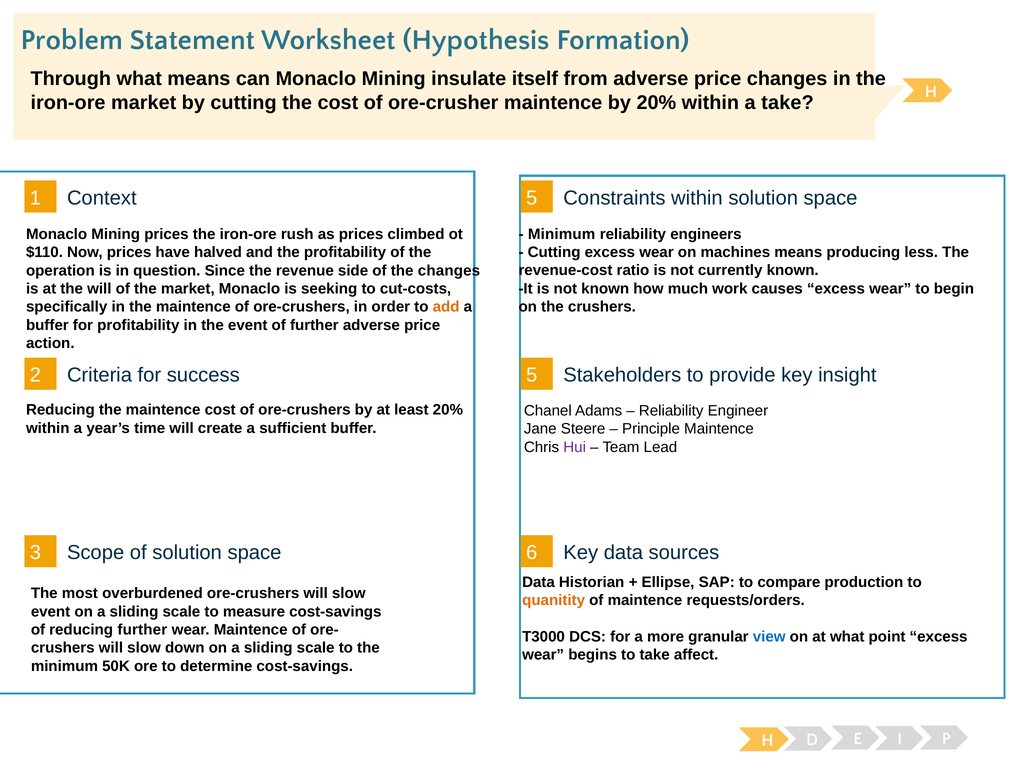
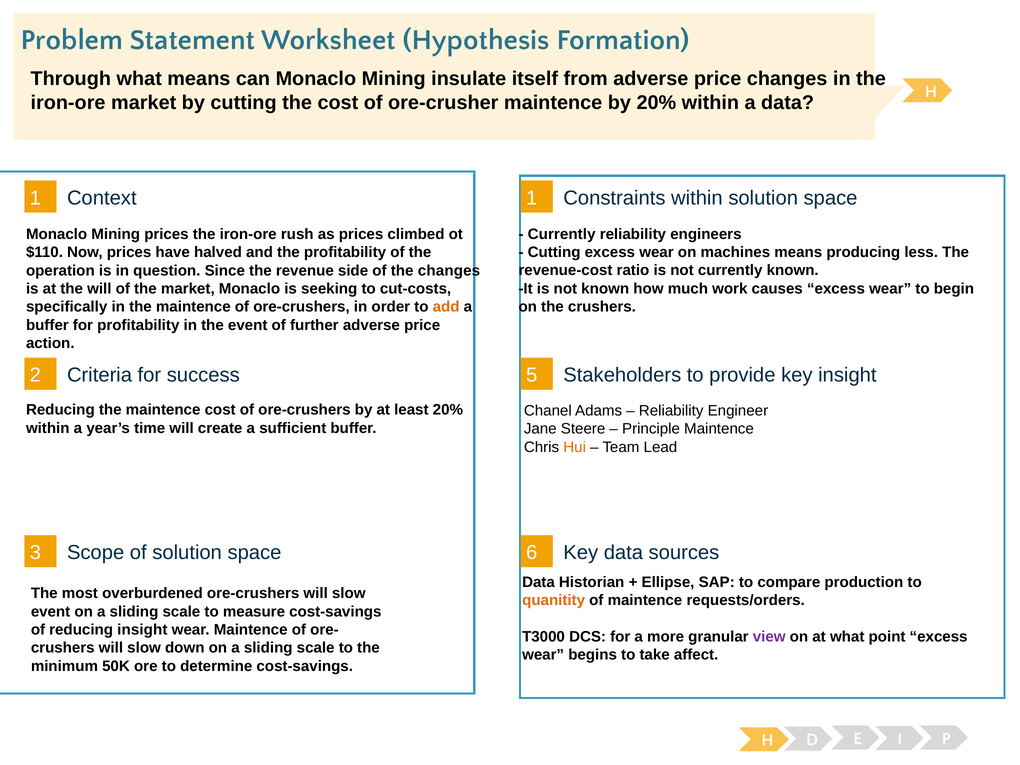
a take: take -> data
1 5: 5 -> 1
Minimum at (562, 234): Minimum -> Currently
Hui colour: purple -> orange
reducing further: further -> insight
view colour: blue -> purple
